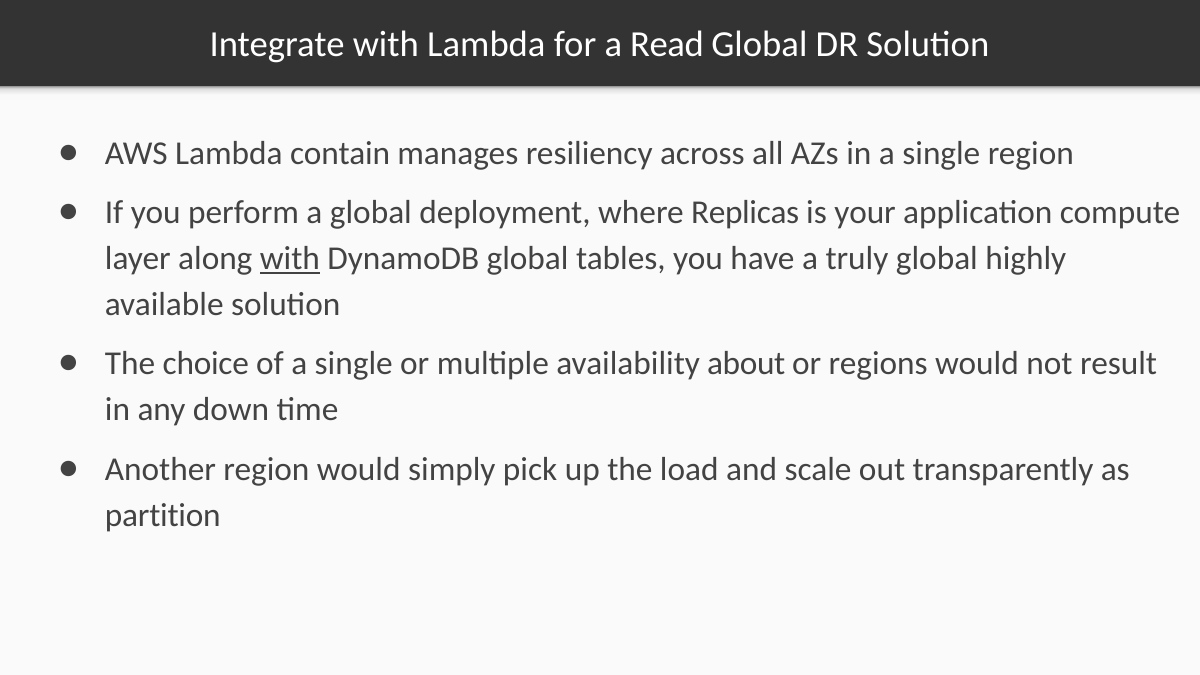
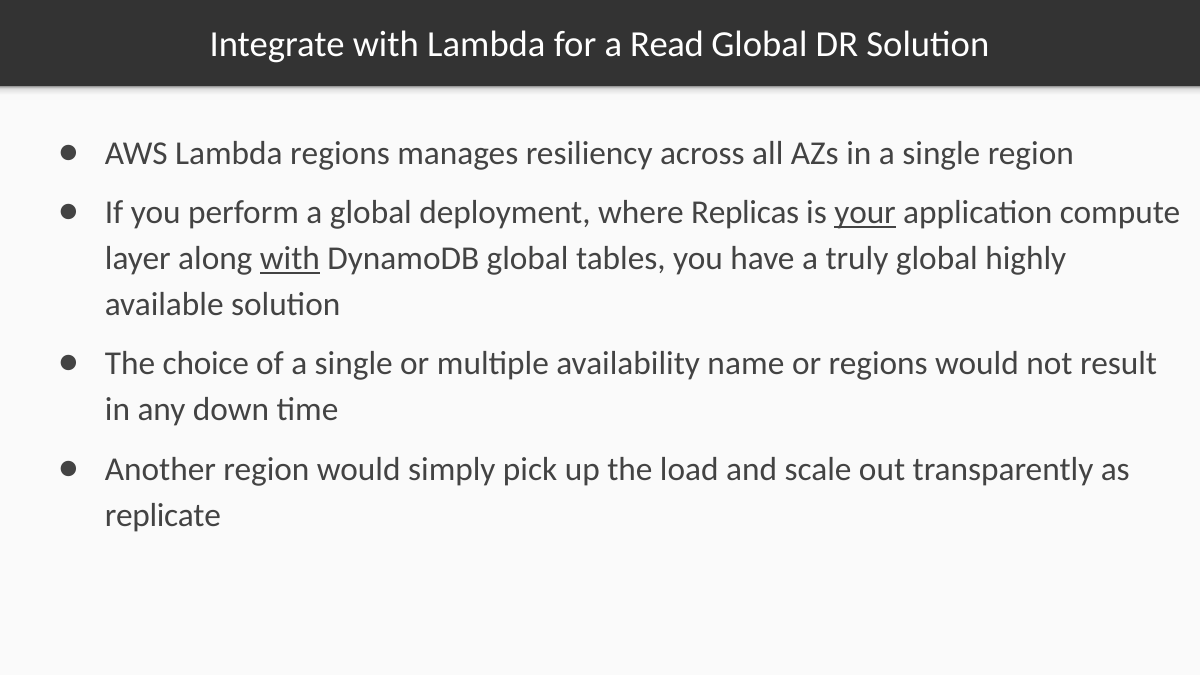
Lambda contain: contain -> regions
your underline: none -> present
about: about -> name
partition: partition -> replicate
